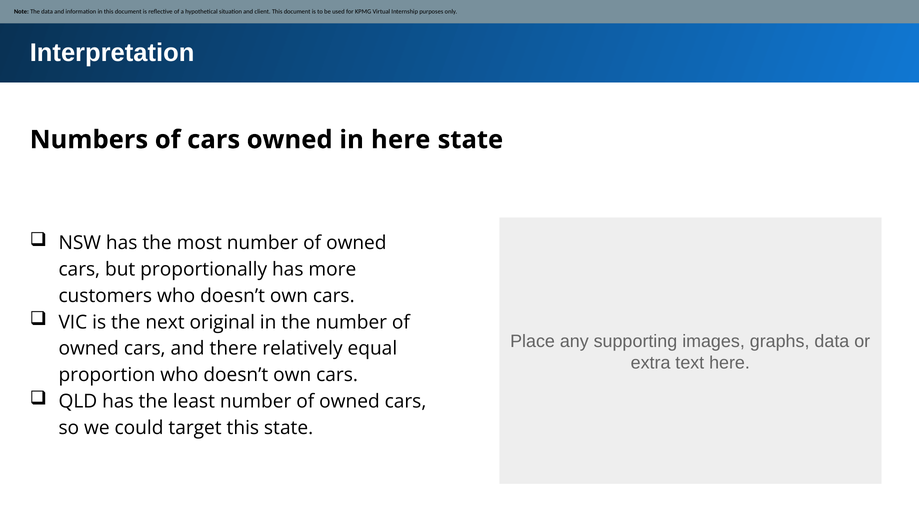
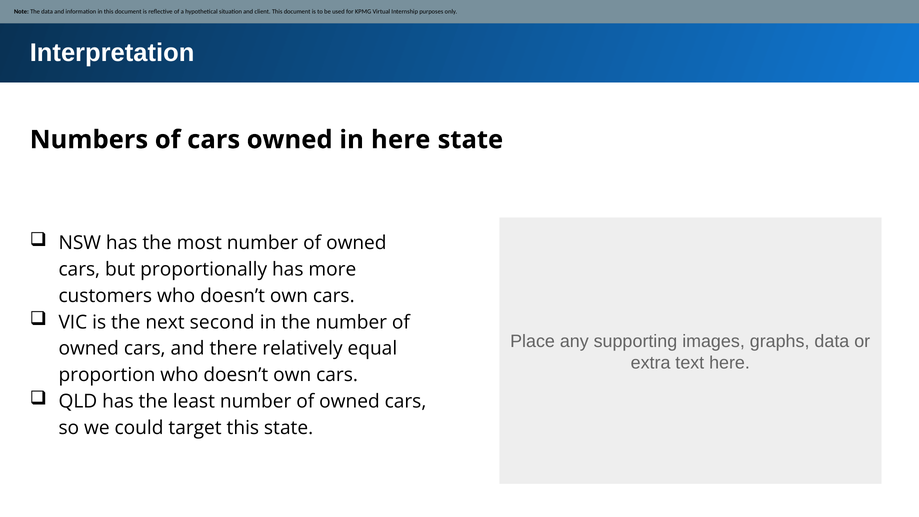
original: original -> second
